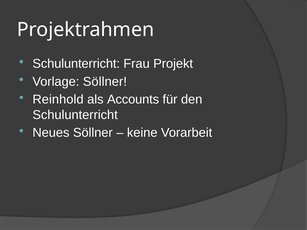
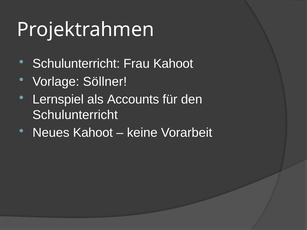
Frau Projekt: Projekt -> Kahoot
Reinhold: Reinhold -> Lernspiel
Neues Söllner: Söllner -> Kahoot
